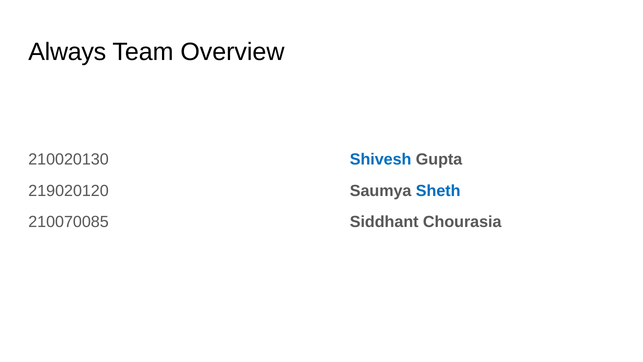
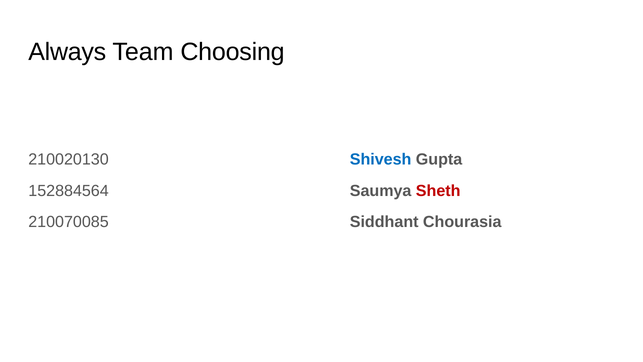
Overview: Overview -> Choosing
219020120: 219020120 -> 152884564
Sheth colour: blue -> red
